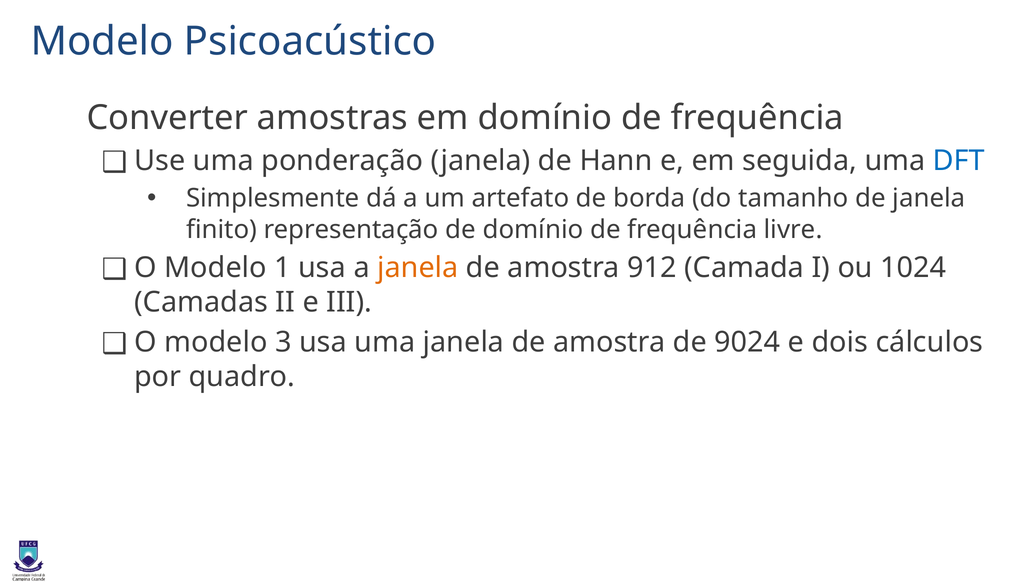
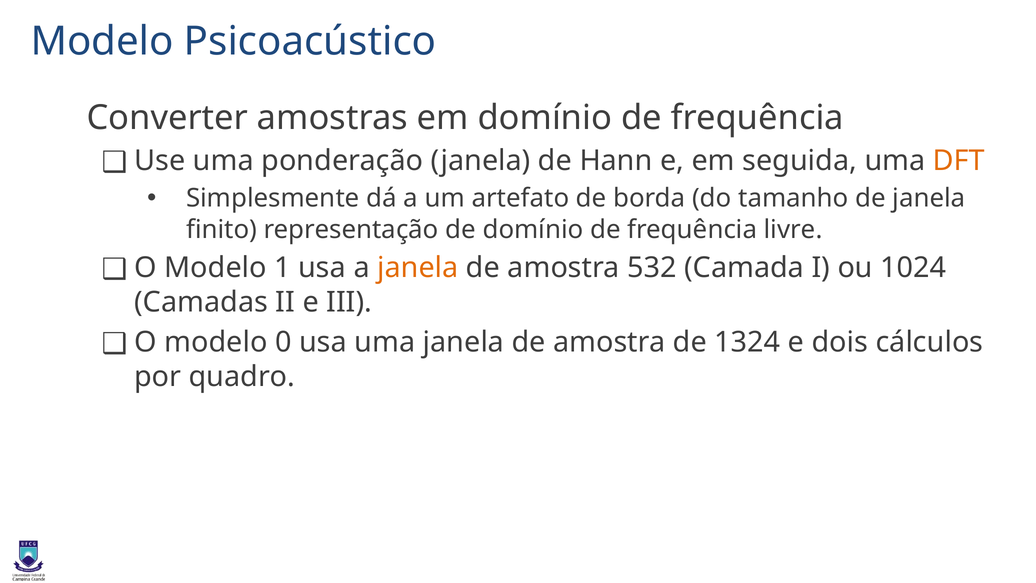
DFT colour: blue -> orange
912: 912 -> 532
3: 3 -> 0
9024: 9024 -> 1324
